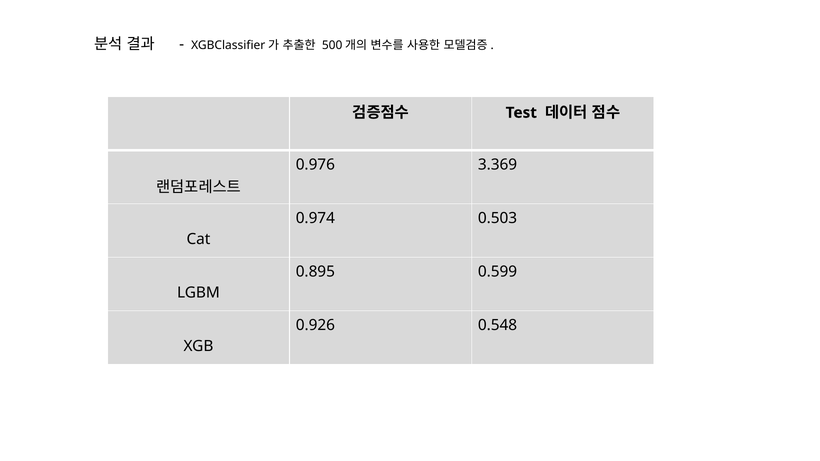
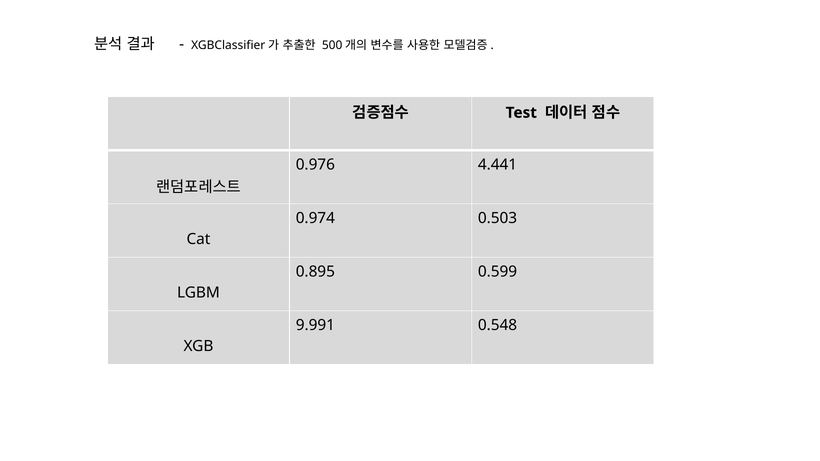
3.369: 3.369 -> 4.441
0.926: 0.926 -> 9.991
